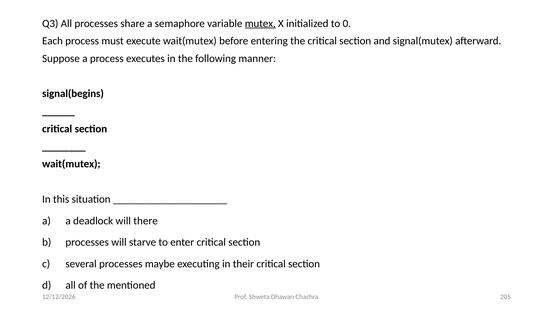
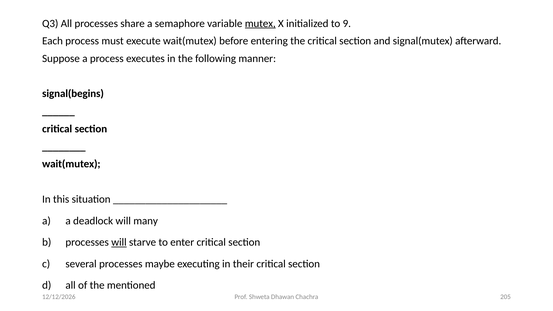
0: 0 -> 9
there: there -> many
will at (119, 242) underline: none -> present
